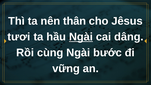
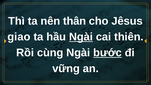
tươi: tươi -> giao
dâng: dâng -> thiên
bước underline: none -> present
